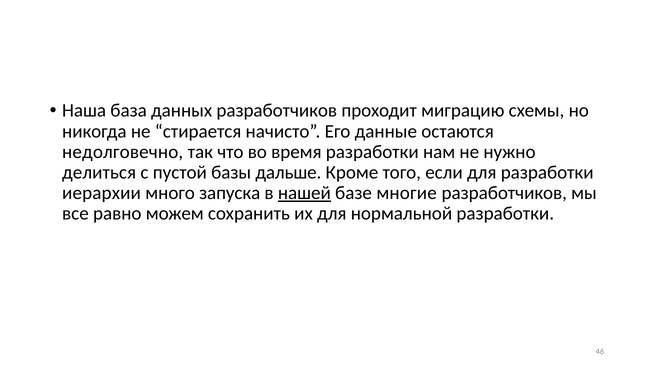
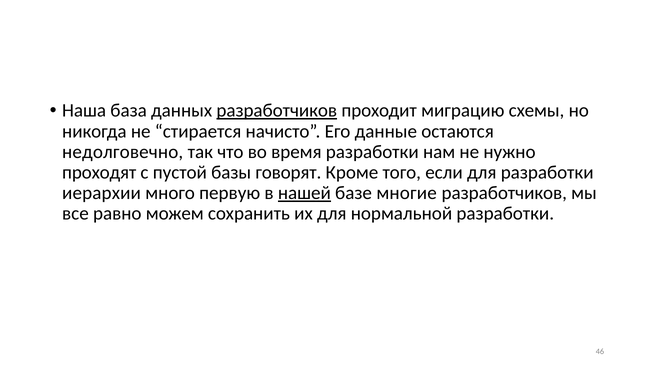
разработчиков at (277, 111) underline: none -> present
делиться: делиться -> проходят
дальше: дальше -> говорят
запуска: запуска -> первую
